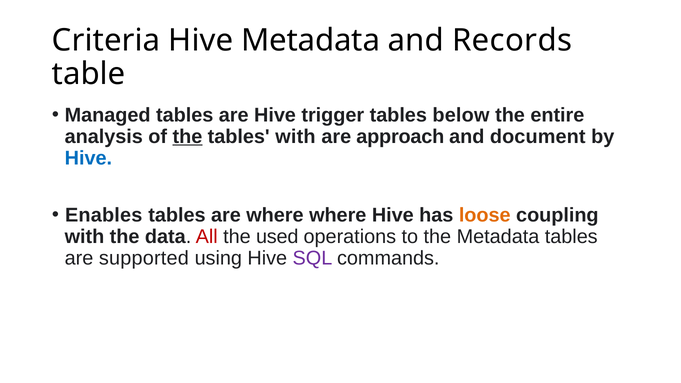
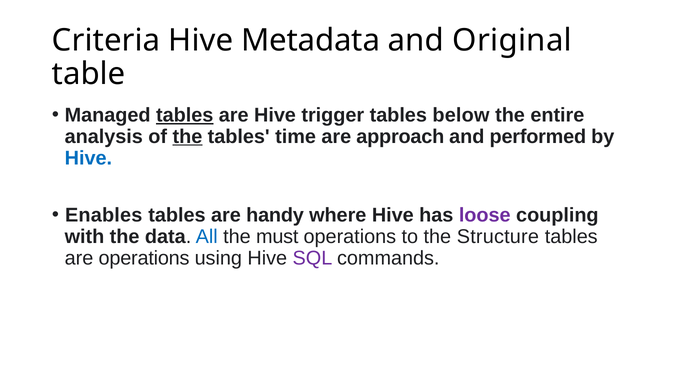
Records: Records -> Original
tables at (185, 115) underline: none -> present
tables with: with -> time
document: document -> performed
are where: where -> handy
loose colour: orange -> purple
All colour: red -> blue
used: used -> must
the Metadata: Metadata -> Structure
are supported: supported -> operations
